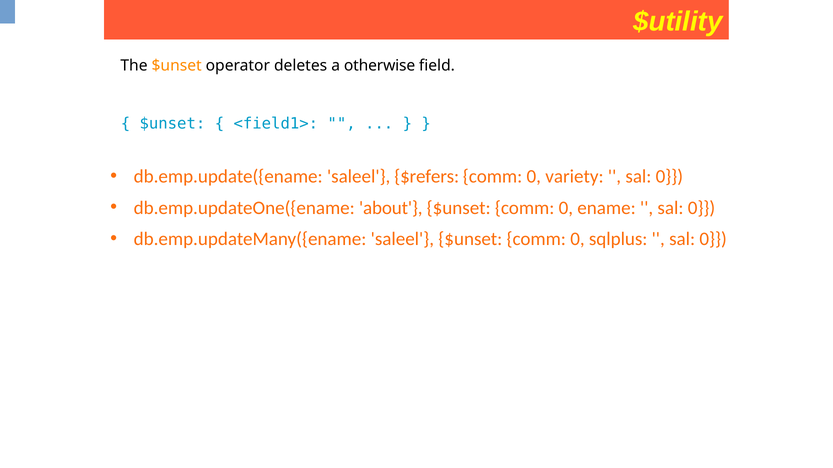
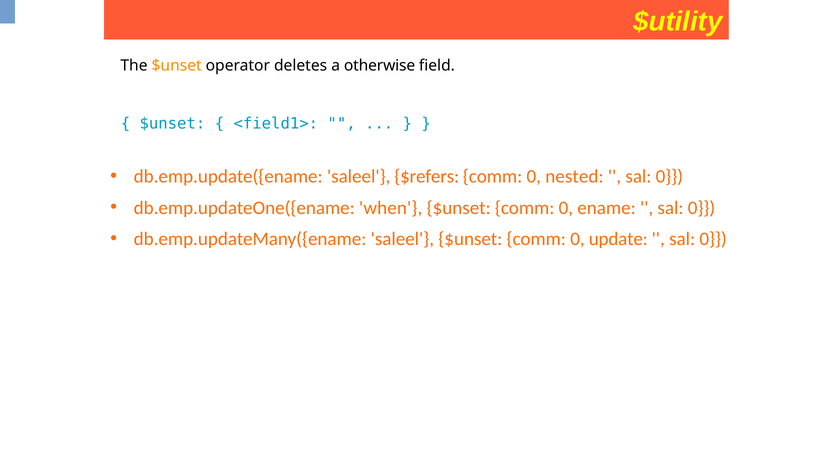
variety: variety -> nested
about: about -> when
sqlplus: sqlplus -> update
